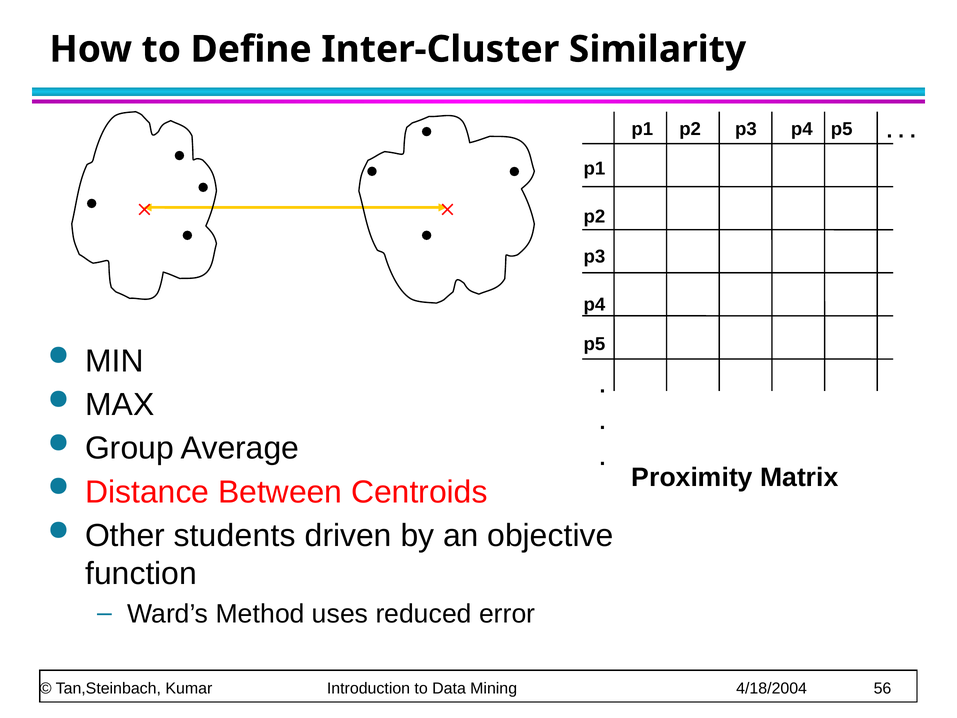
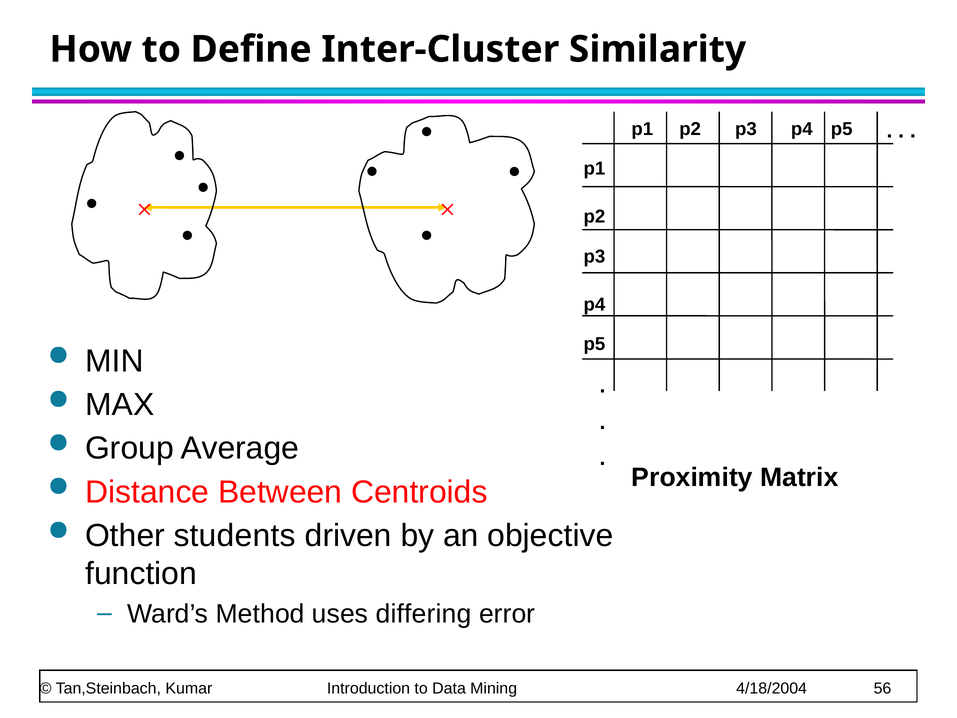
reduced: reduced -> differing
